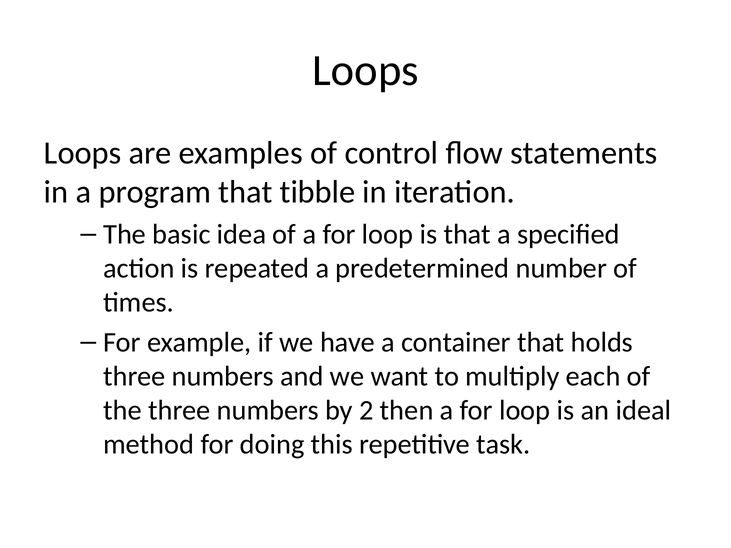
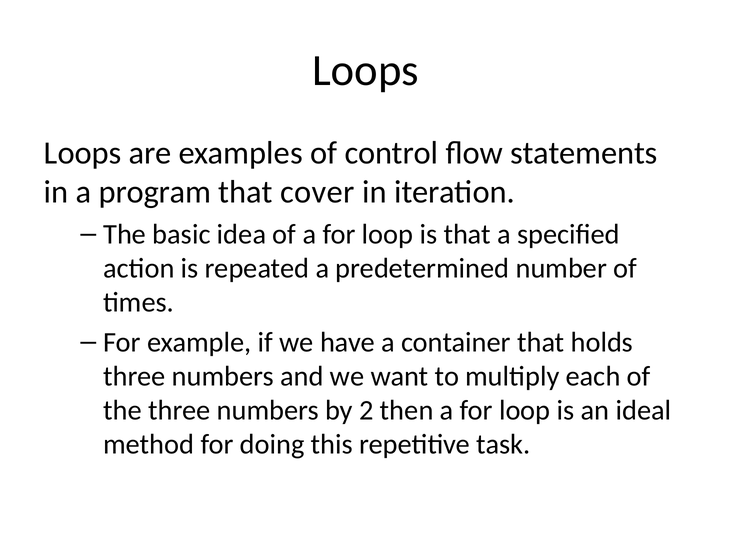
tibble: tibble -> cover
